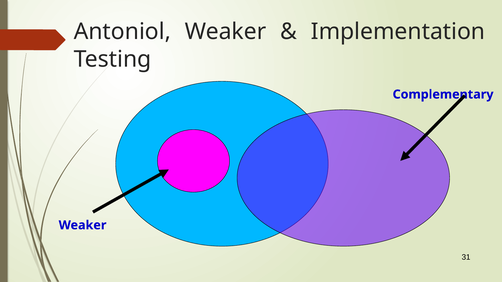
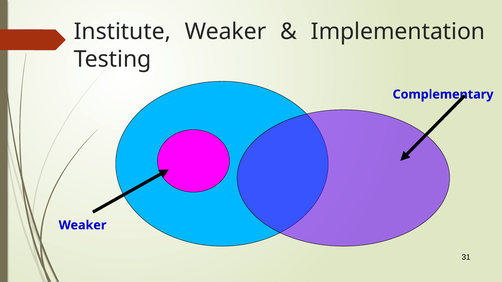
Antoniol: Antoniol -> Institute
